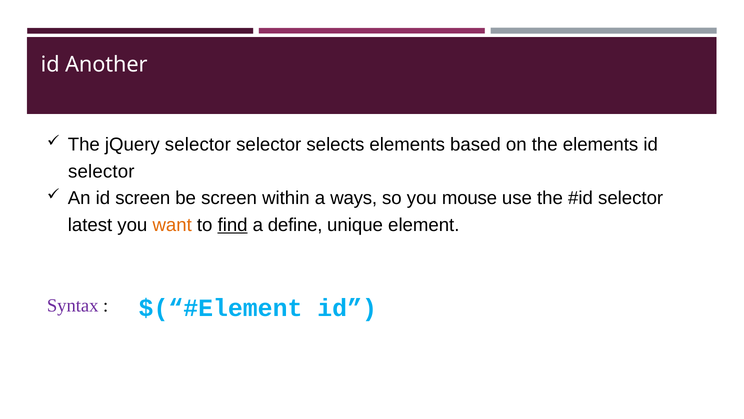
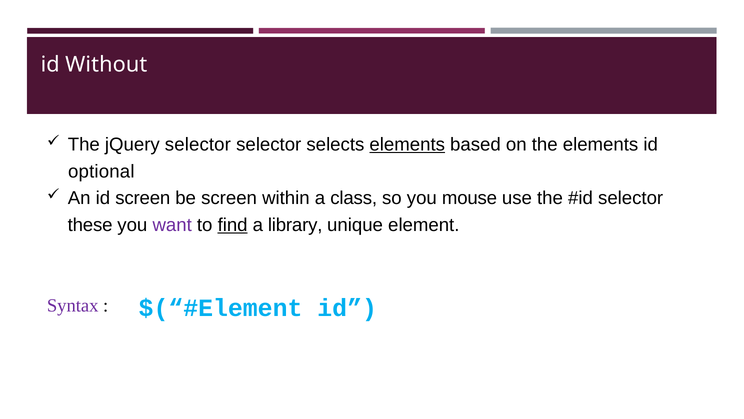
Another: Another -> Without
elements at (407, 144) underline: none -> present
selector at (101, 171): selector -> optional
ways: ways -> class
latest: latest -> these
want colour: orange -> purple
define: define -> library
